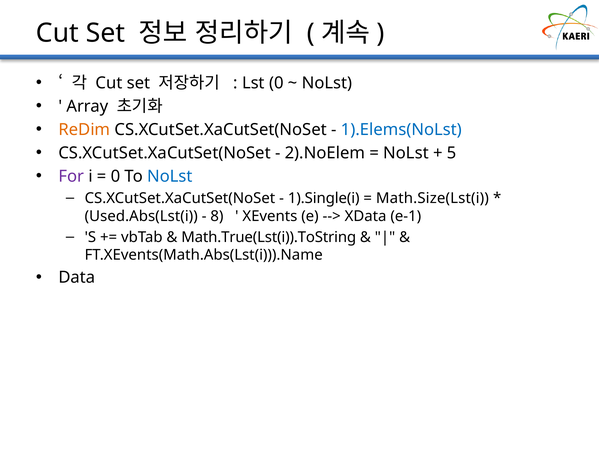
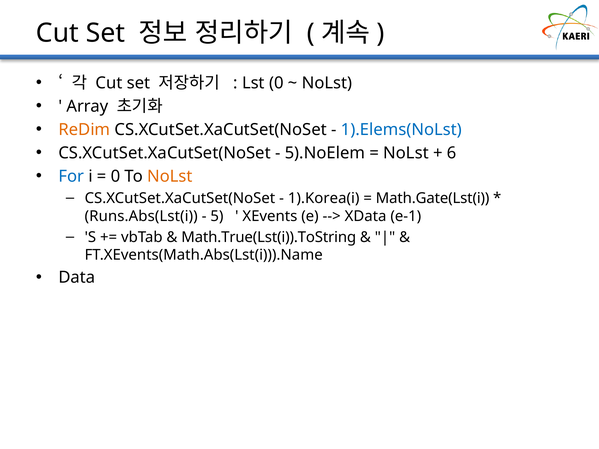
2).NoElem: 2).NoElem -> 5).NoElem
5: 5 -> 6
For colour: purple -> blue
NoLst at (170, 176) colour: blue -> orange
1).Single(i: 1).Single(i -> 1).Korea(i
Math.Size(Lst(i: Math.Size(Lst(i -> Math.Gate(Lst(i
Used.Abs(Lst(i: Used.Abs(Lst(i -> Runs.Abs(Lst(i
8: 8 -> 5
